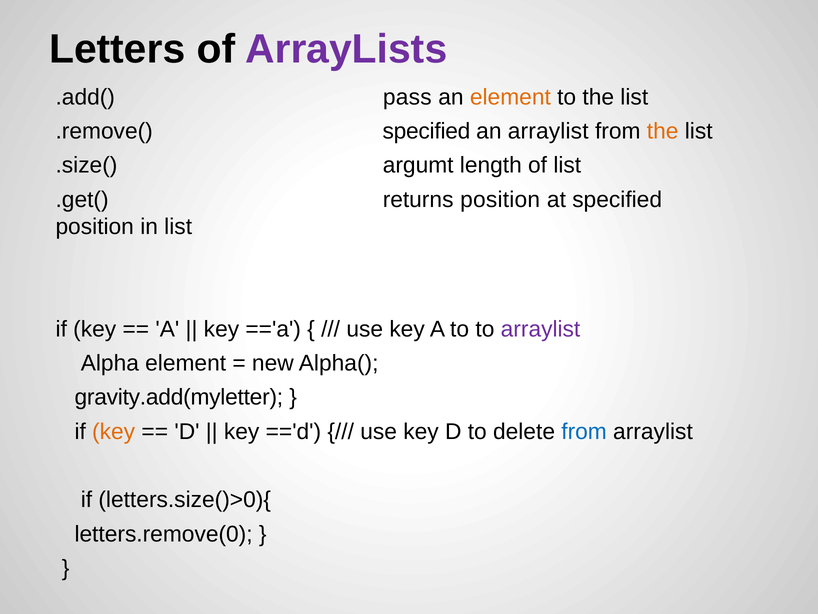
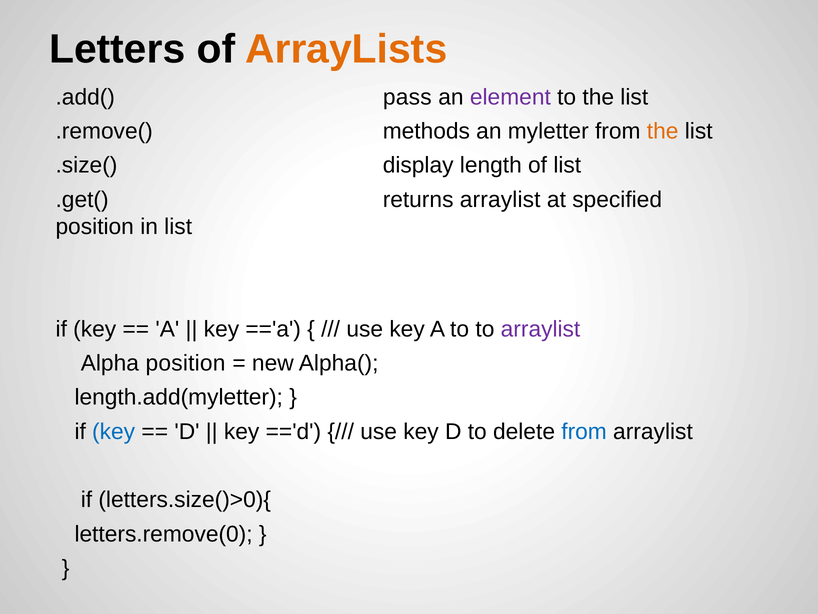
ArrayLists colour: purple -> orange
element at (510, 97) colour: orange -> purple
.remove( specified: specified -> methods
an arraylist: arraylist -> myletter
argumt: argumt -> display
returns position: position -> arraylist
Alpha element: element -> position
gravity.add(myletter: gravity.add(myletter -> length.add(myletter
key at (114, 431) colour: orange -> blue
